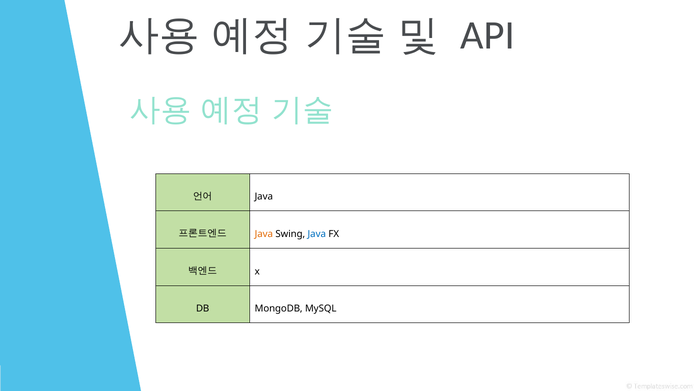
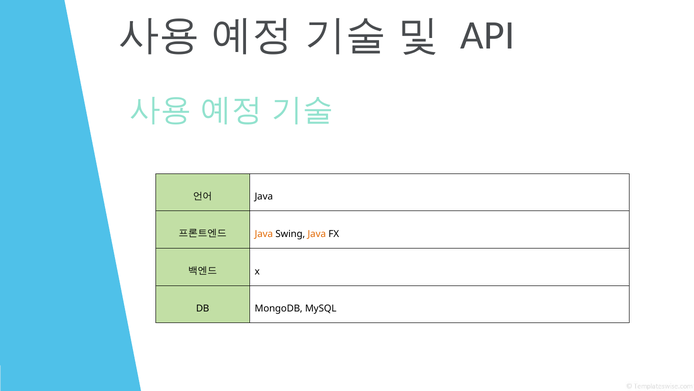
Java at (317, 234) colour: blue -> orange
